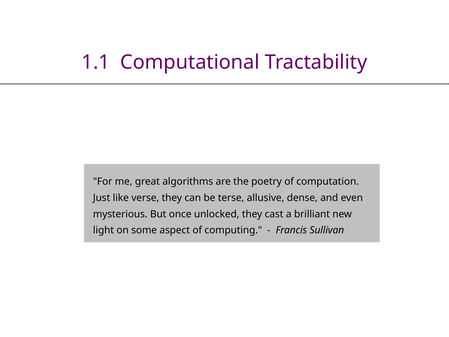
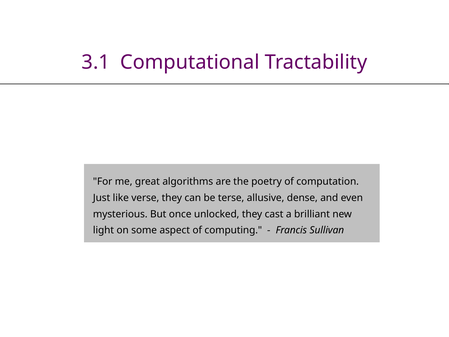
1.1: 1.1 -> 3.1
